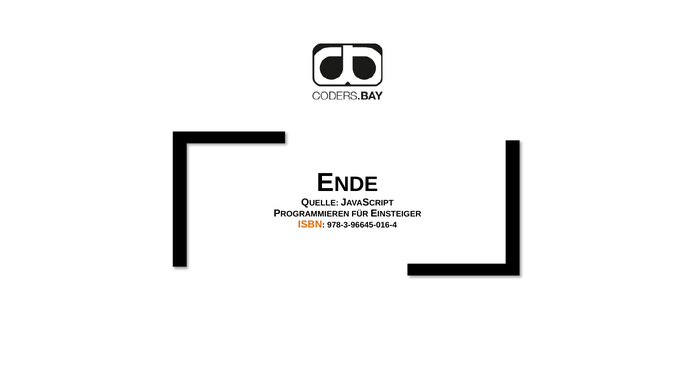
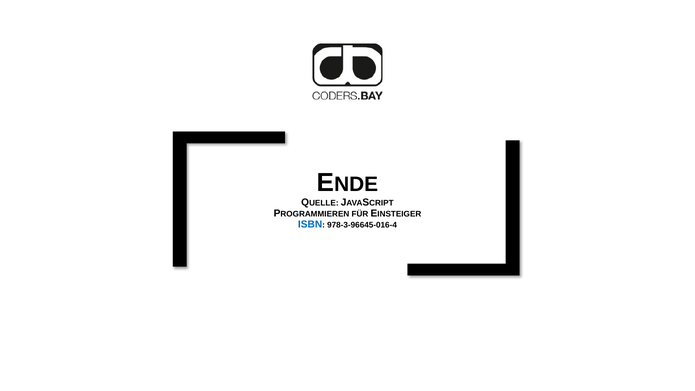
ISBN colour: orange -> blue
